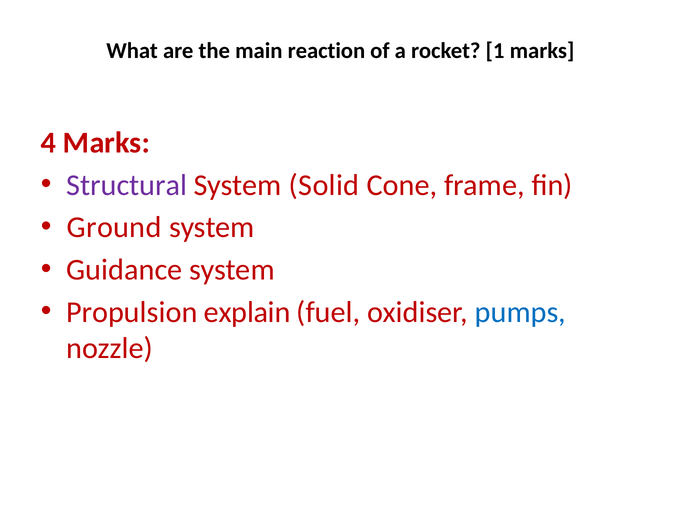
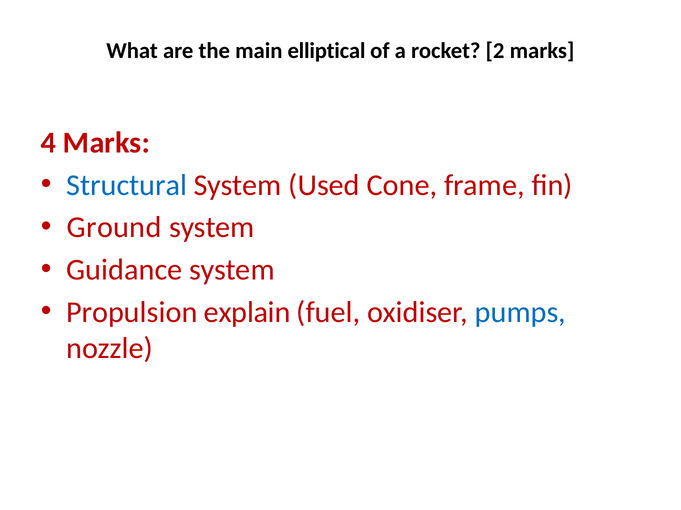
reaction: reaction -> elliptical
1: 1 -> 2
Structural colour: purple -> blue
Solid: Solid -> Used
